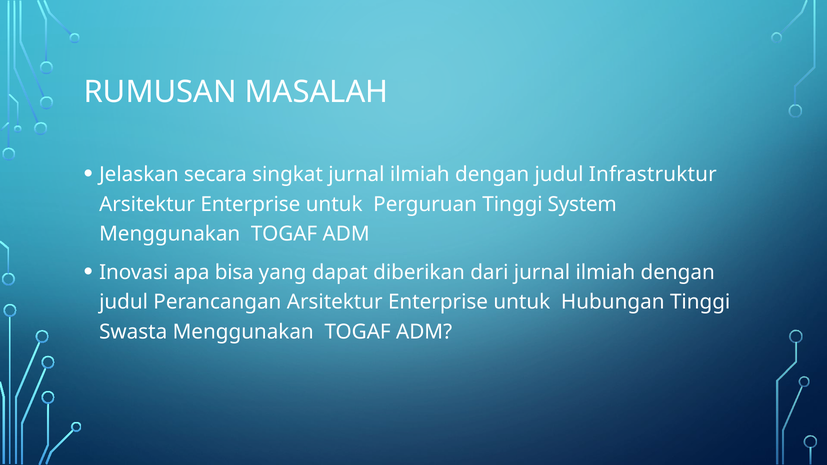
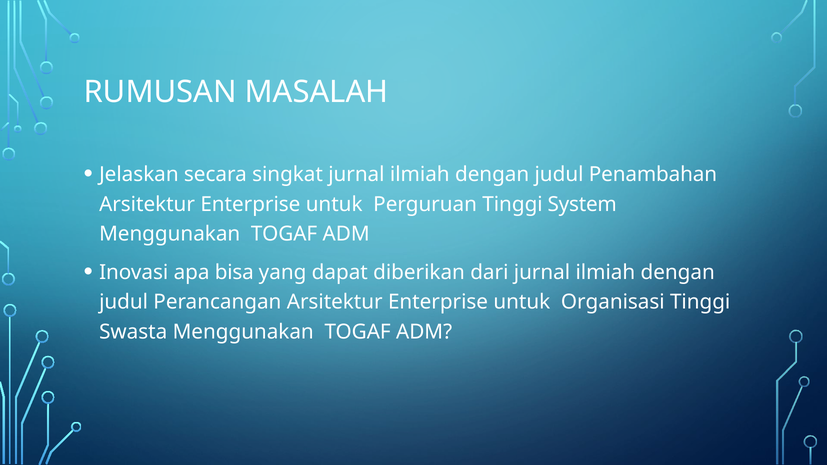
Infrastruktur: Infrastruktur -> Penambahan
Hubungan: Hubungan -> Organisasi
